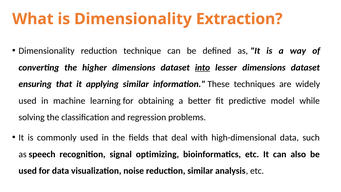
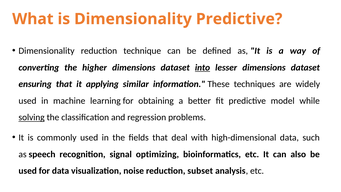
Dimensionality Extraction: Extraction -> Predictive
solving underline: none -> present
reduction similar: similar -> subset
